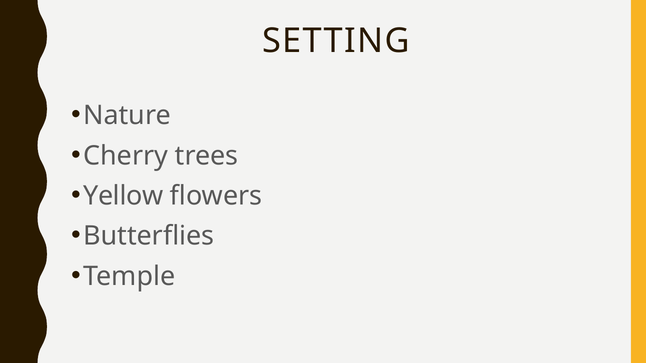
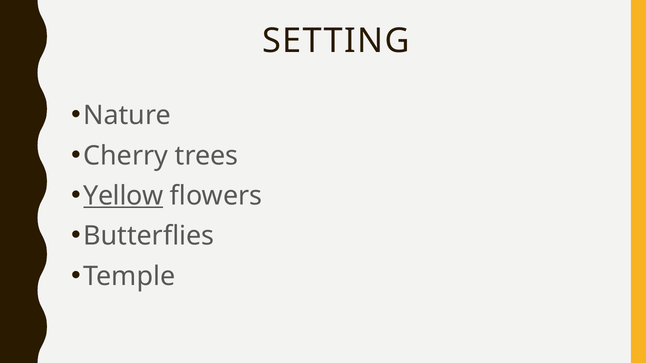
Yellow underline: none -> present
